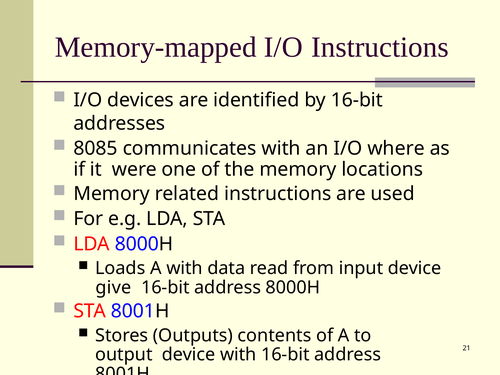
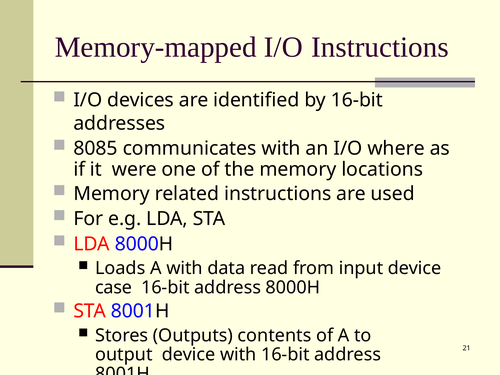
give: give -> case
